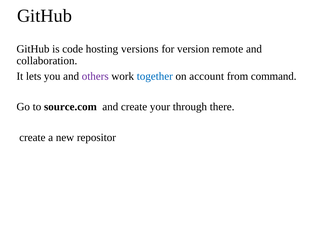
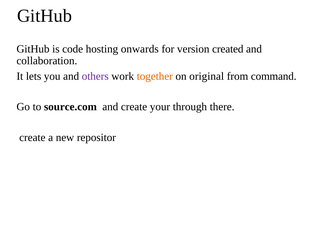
versions: versions -> onwards
remote: remote -> created
together colour: blue -> orange
account: account -> original
